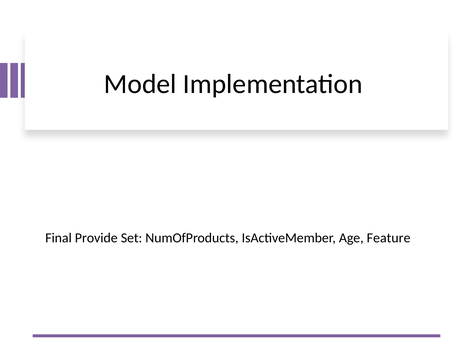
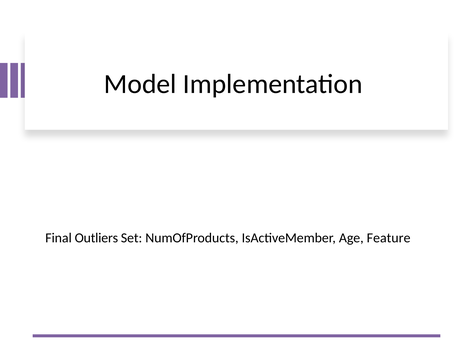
Provide: Provide -> Outliers
